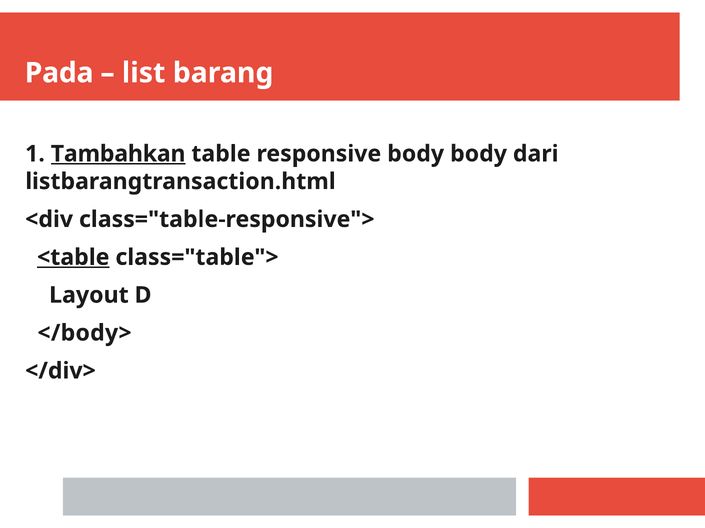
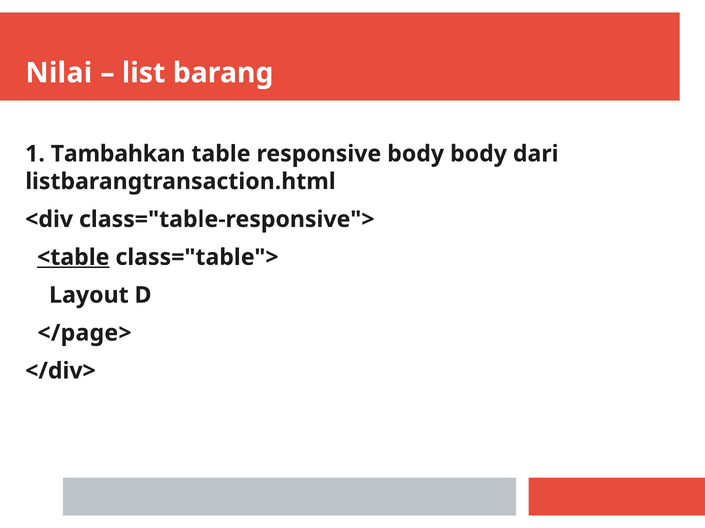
Pada: Pada -> Nilai
Tambahkan underline: present -> none
</body>: </body> -> </page>
